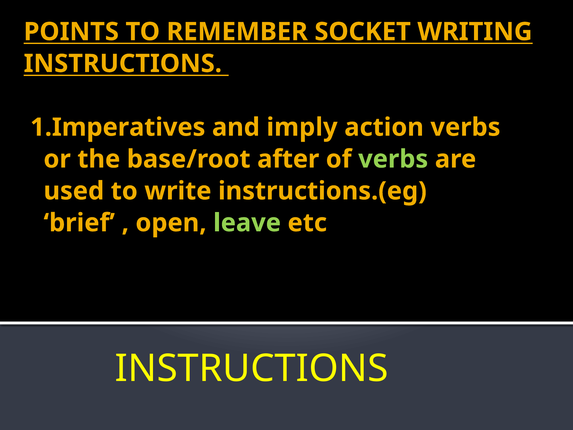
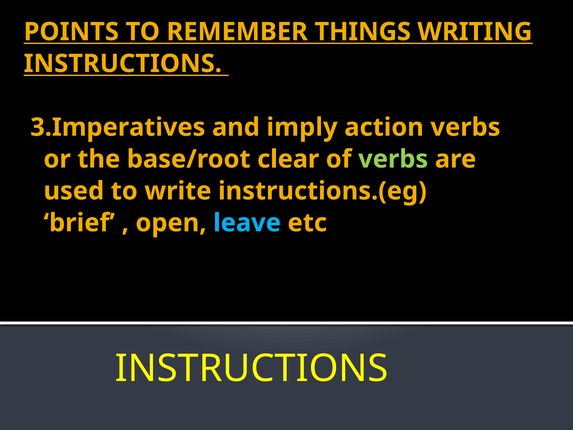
SOCKET: SOCKET -> THINGS
1.Imperatives: 1.Imperatives -> 3.Imperatives
after: after -> clear
leave colour: light green -> light blue
